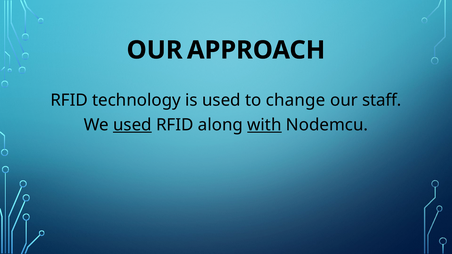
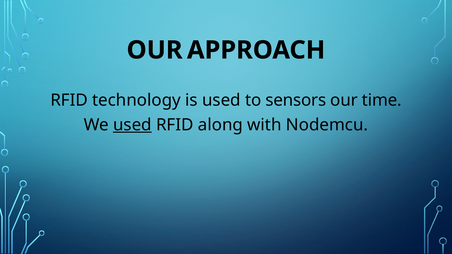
change: change -> sensors
staff: staff -> time
with underline: present -> none
